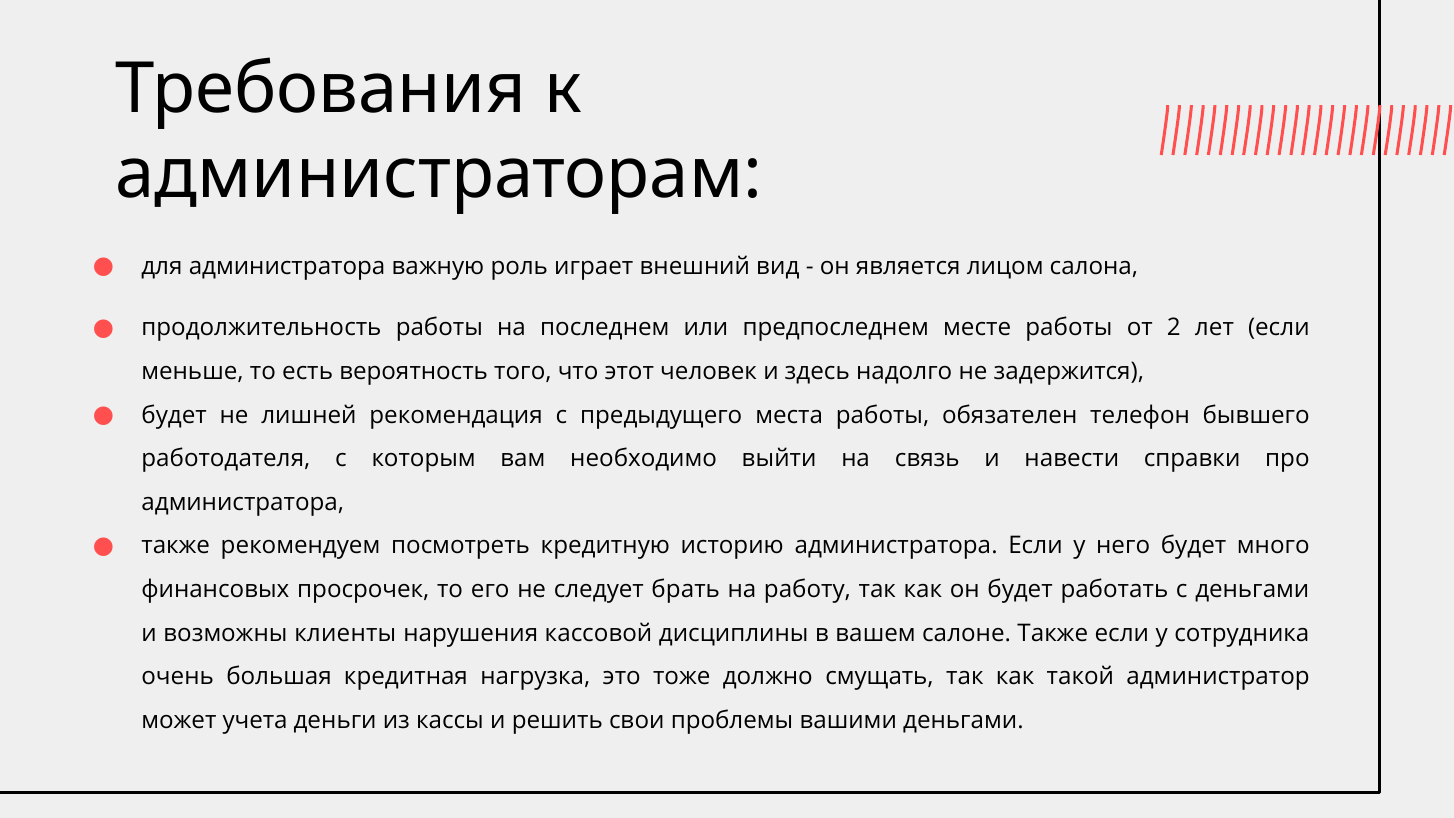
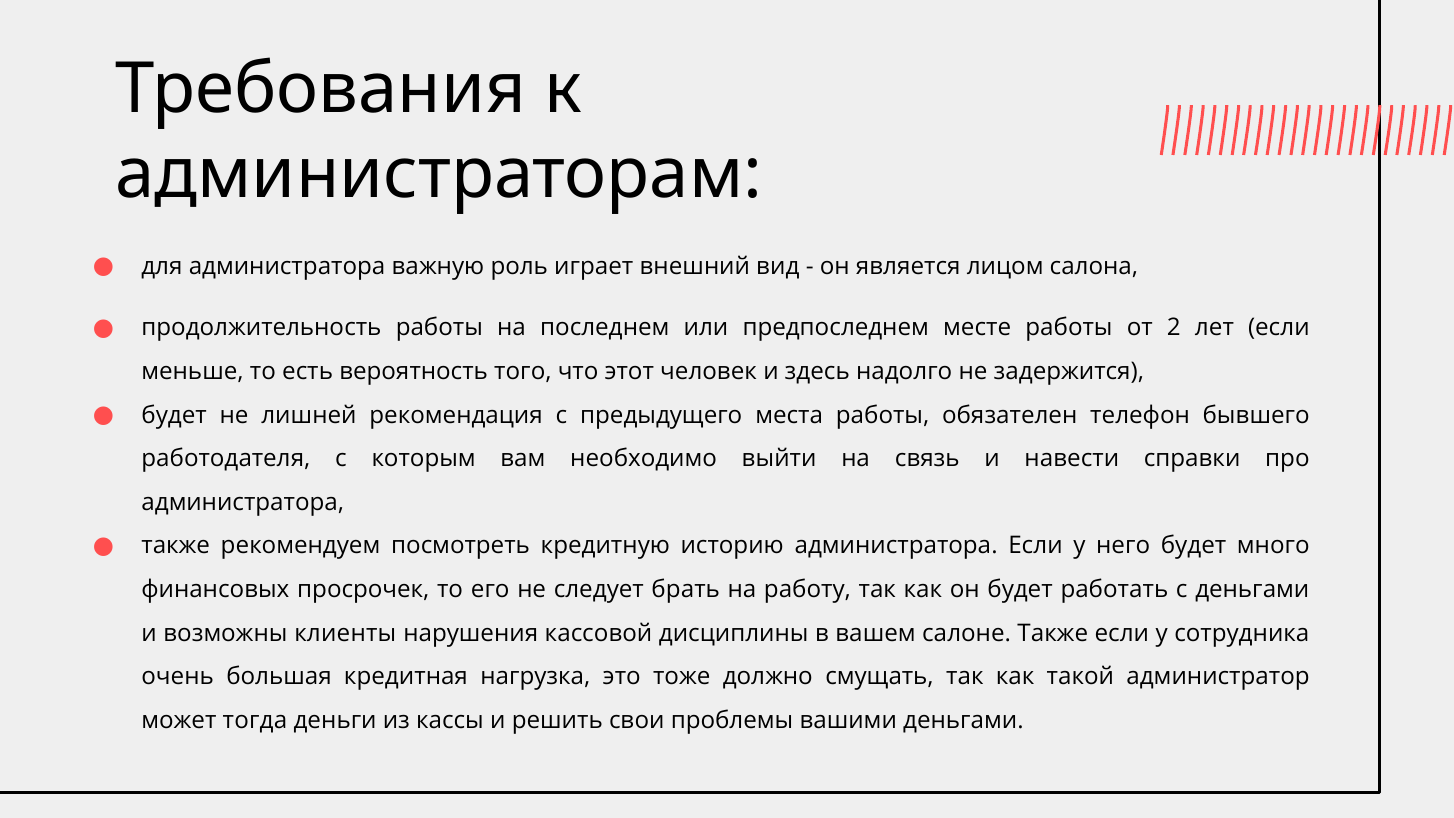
учета: учета -> тогда
